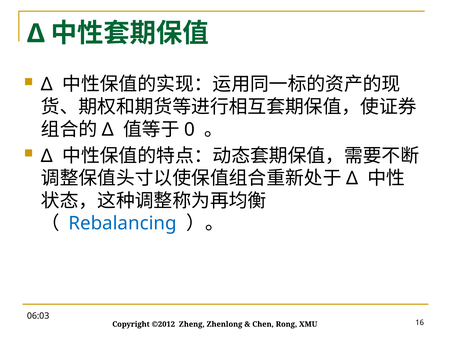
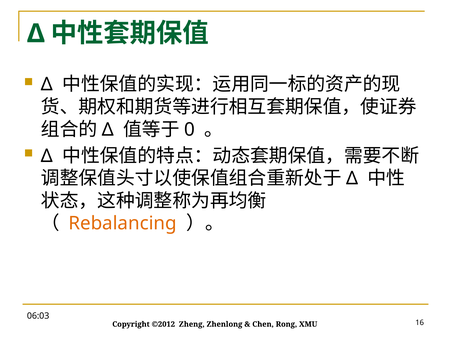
Rebalancing colour: blue -> orange
